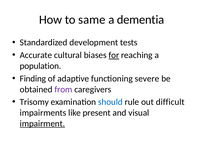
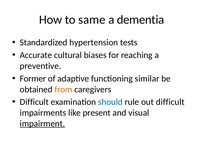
development: development -> hypertension
for underline: present -> none
population: population -> preventive
Finding: Finding -> Former
severe: severe -> similar
from colour: purple -> orange
Trisomy at (34, 102): Trisomy -> Difficult
